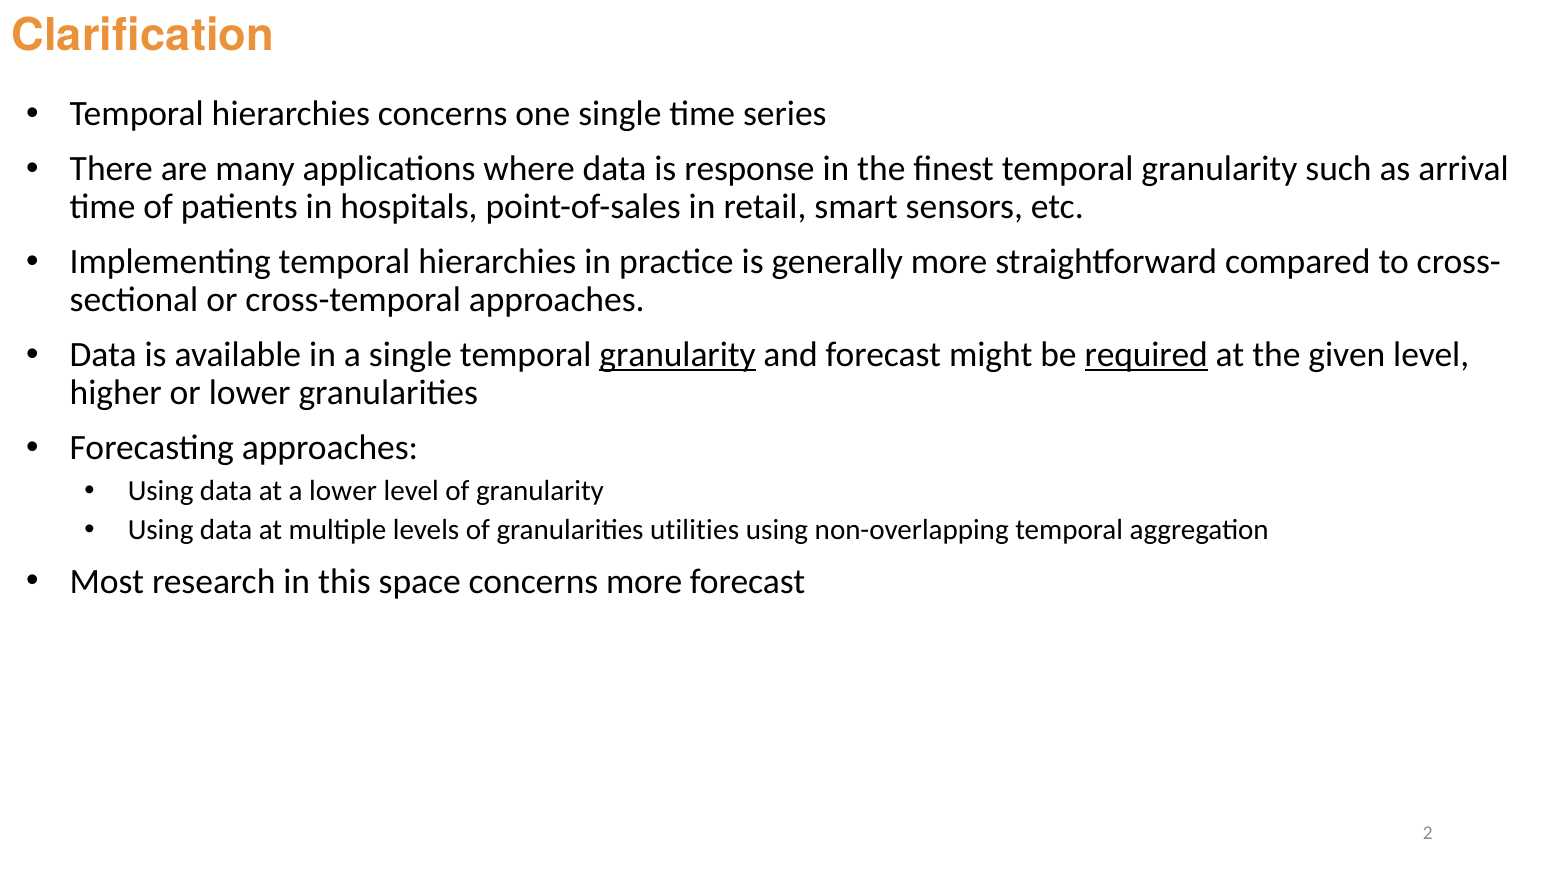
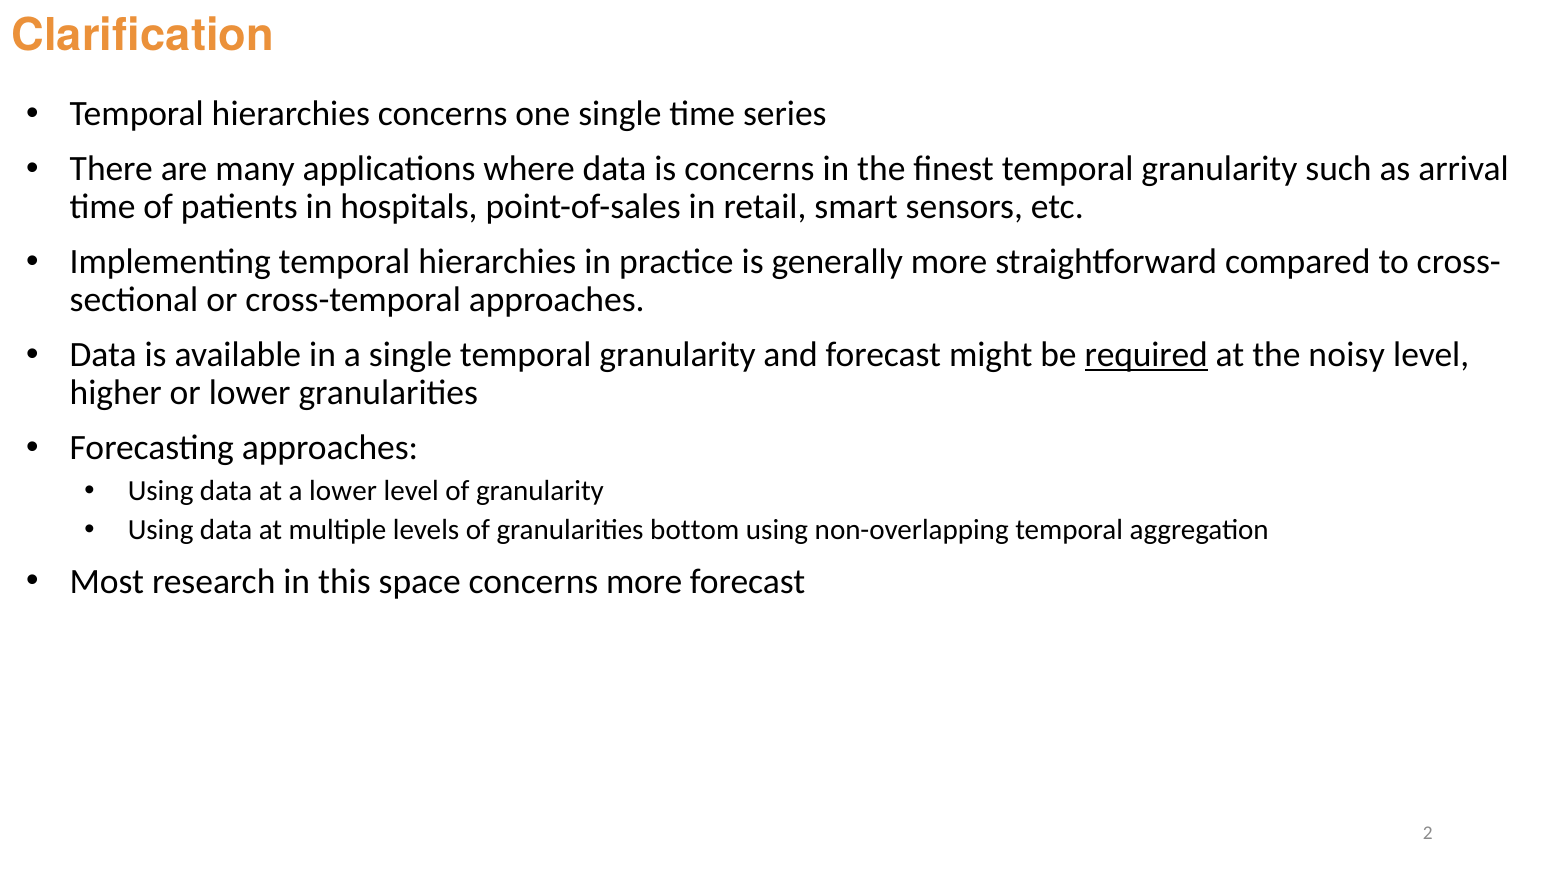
is response: response -> concerns
granularity at (678, 355) underline: present -> none
given: given -> noisy
utilities: utilities -> bottom
